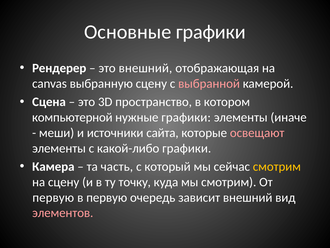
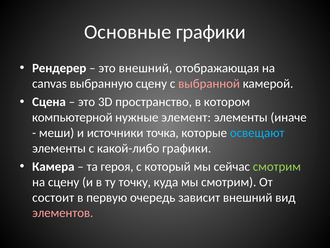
нужные графики: графики -> элемент
сайта: сайта -> точка
освещают colour: pink -> light blue
часть: часть -> героя
смотрим at (277, 166) colour: yellow -> light green
первую at (53, 197): первую -> состоит
